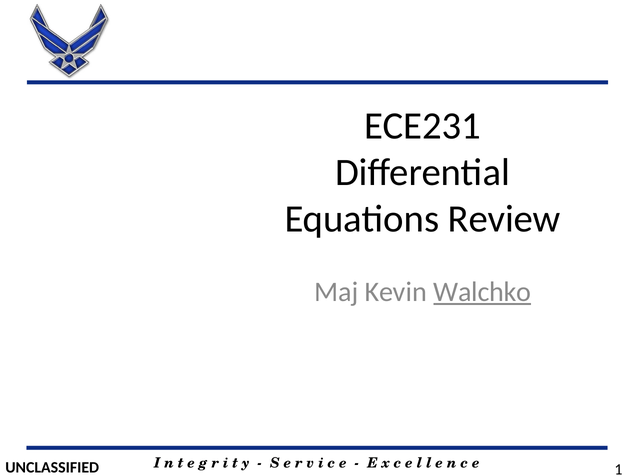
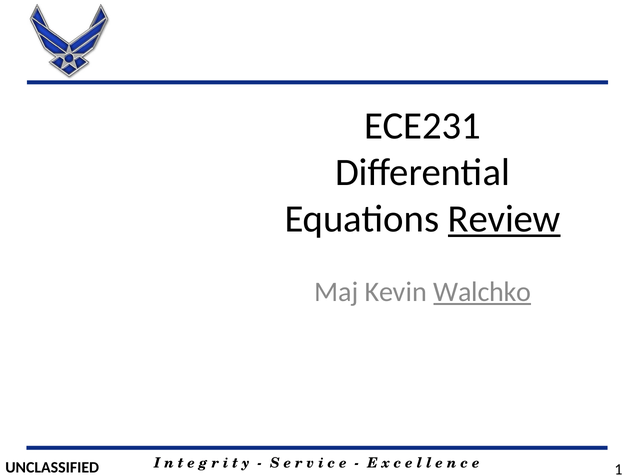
Review underline: none -> present
